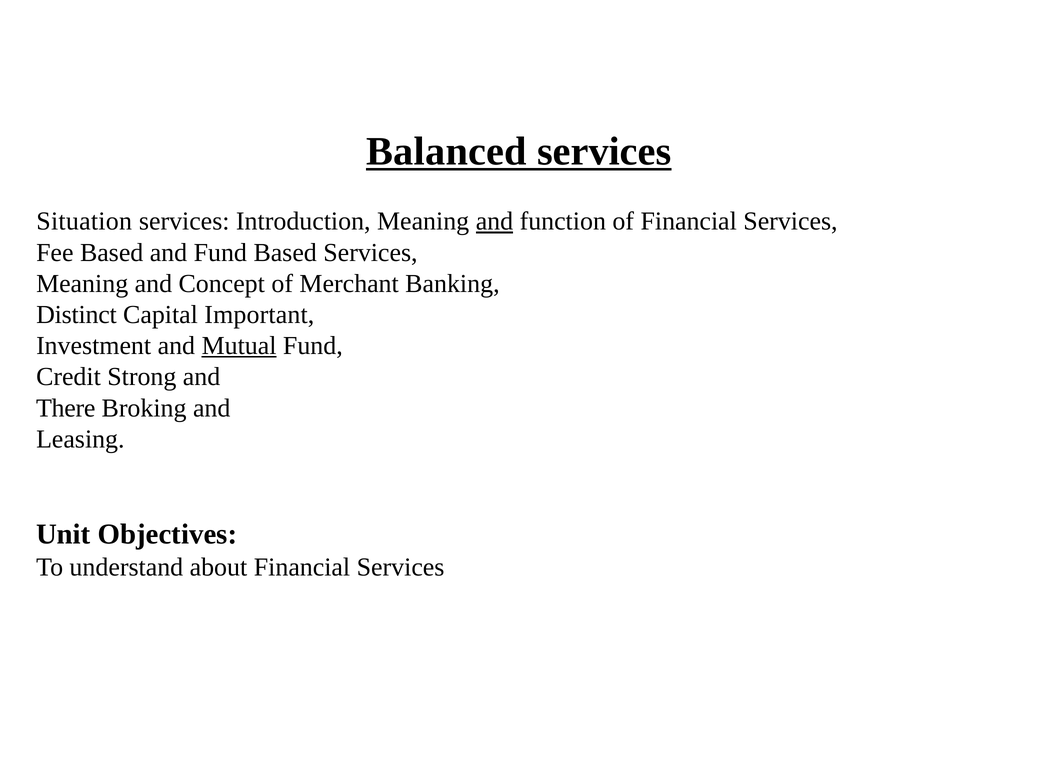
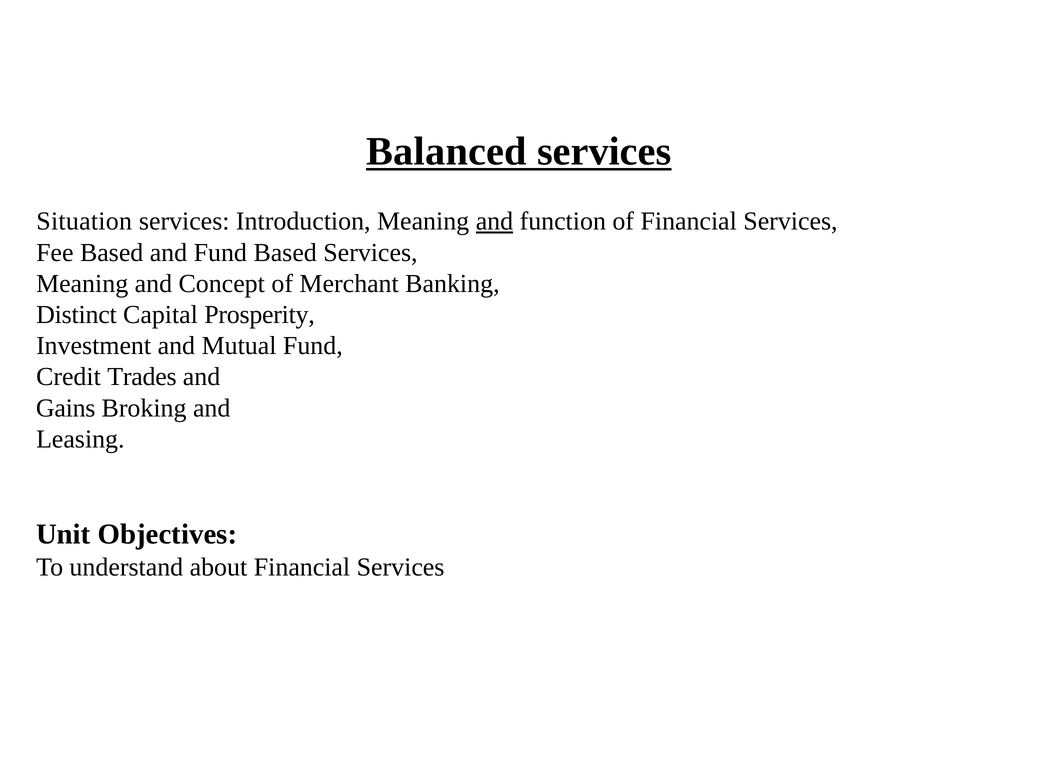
Important: Important -> Prosperity
Mutual underline: present -> none
Strong: Strong -> Trades
There: There -> Gains
